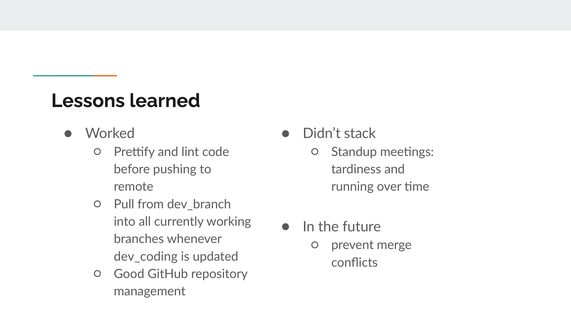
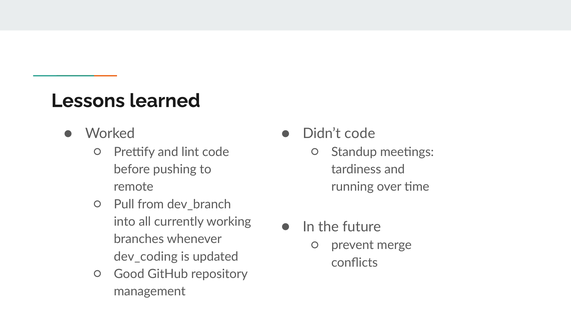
Didn’t stack: stack -> code
